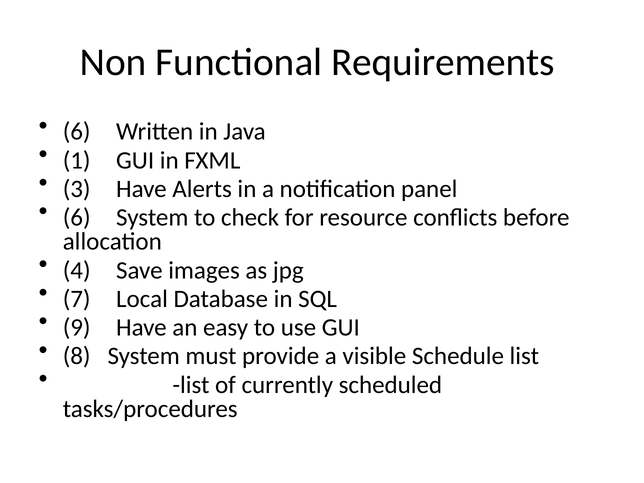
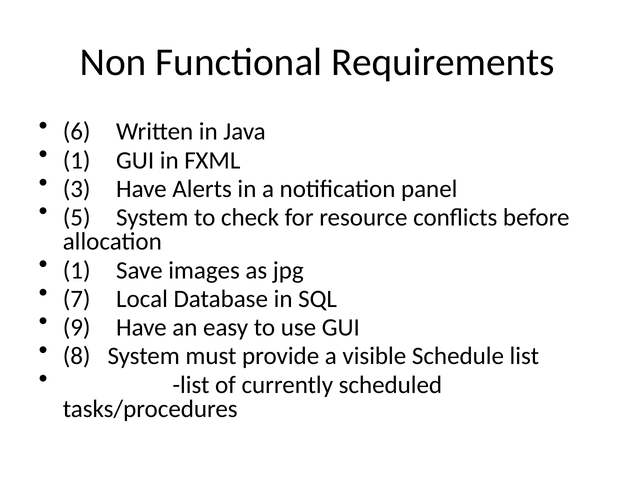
6 at (77, 218): 6 -> 5
4 at (77, 270): 4 -> 1
